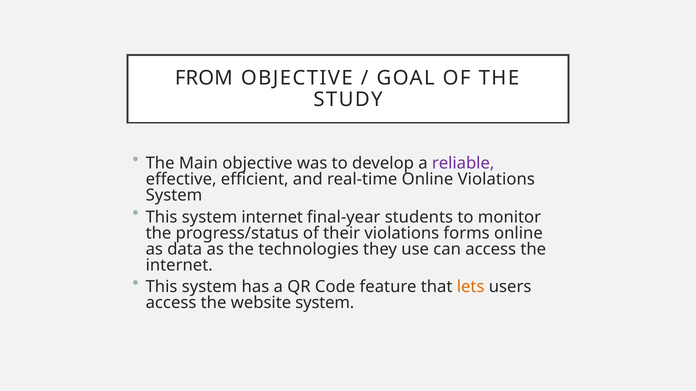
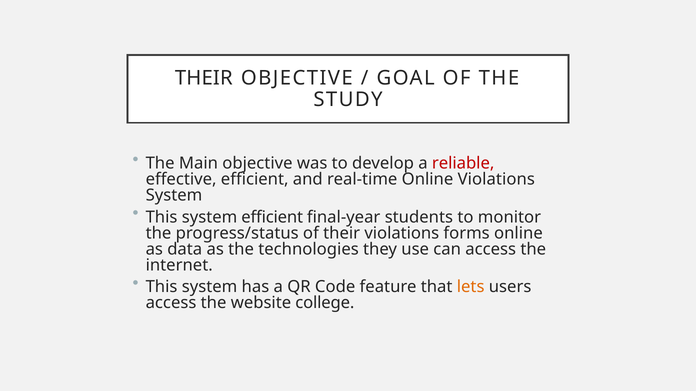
FROM at (204, 78): FROM -> THEIR
reliable colour: purple -> red
system internet: internet -> efficient
website system: system -> college
